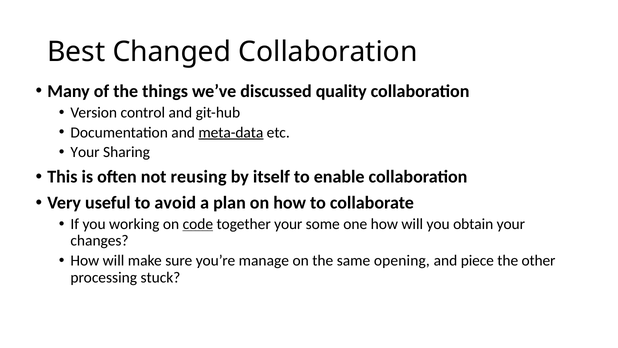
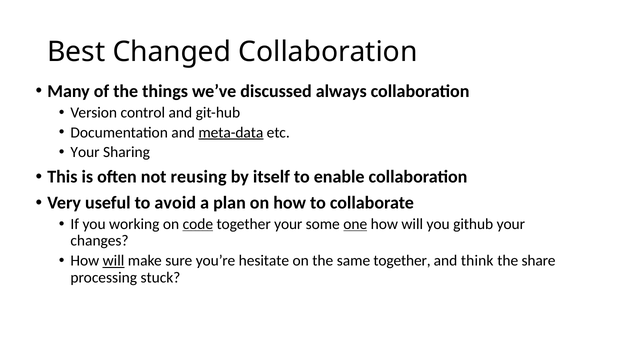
quality: quality -> always
one underline: none -> present
obtain: obtain -> github
will at (114, 260) underline: none -> present
manage: manage -> hesitate
same opening: opening -> together
piece: piece -> think
other: other -> share
